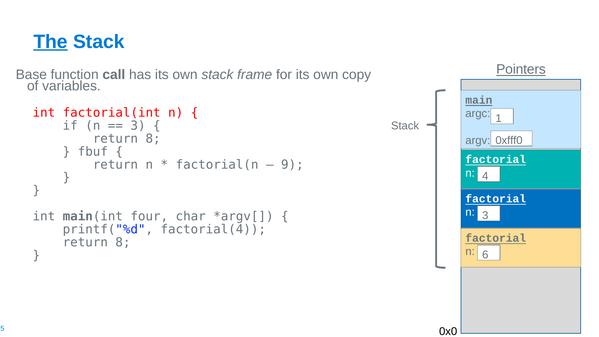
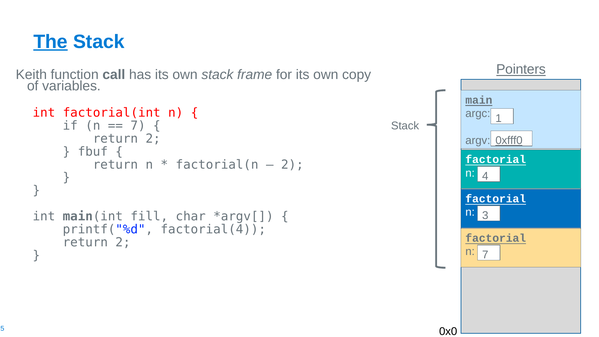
Base: Base -> Keith
3 at (138, 126): 3 -> 7
8 at (153, 139): 8 -> 2
0xfff0 underline: none -> present
9 at (292, 165): 9 -> 2
four: four -> fill
8 at (123, 242): 8 -> 2
n 6: 6 -> 7
